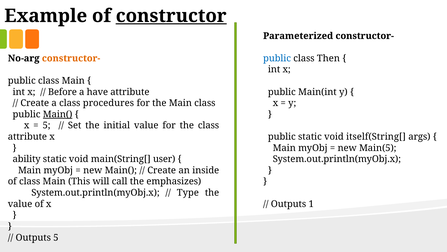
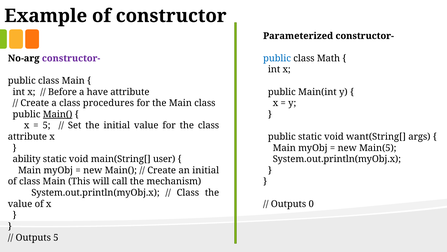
constructor underline: present -> none
Then: Then -> Math
constructor- at (71, 58) colour: orange -> purple
itself(String[: itself(String[ -> want(String[
an inside: inside -> initial
emphasizes: emphasizes -> mechanism
Type at (188, 192): Type -> Class
1: 1 -> 0
